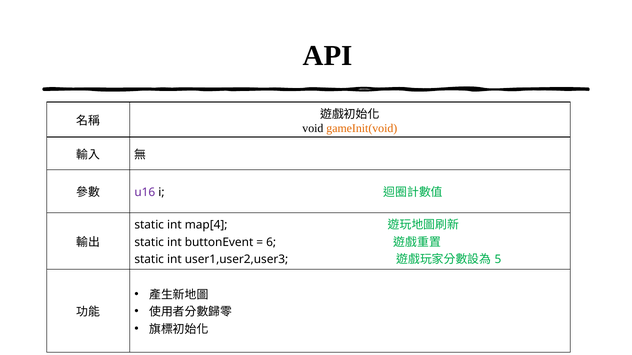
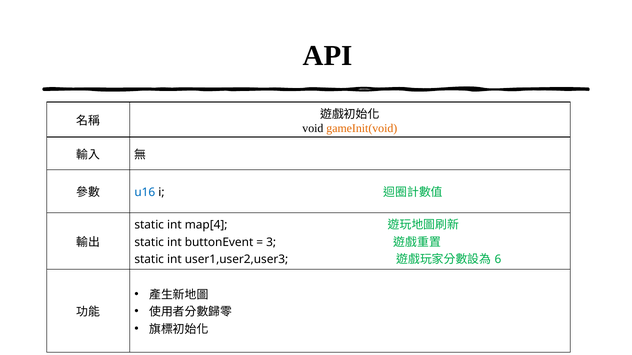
u16 colour: purple -> blue
6: 6 -> 3
5: 5 -> 6
